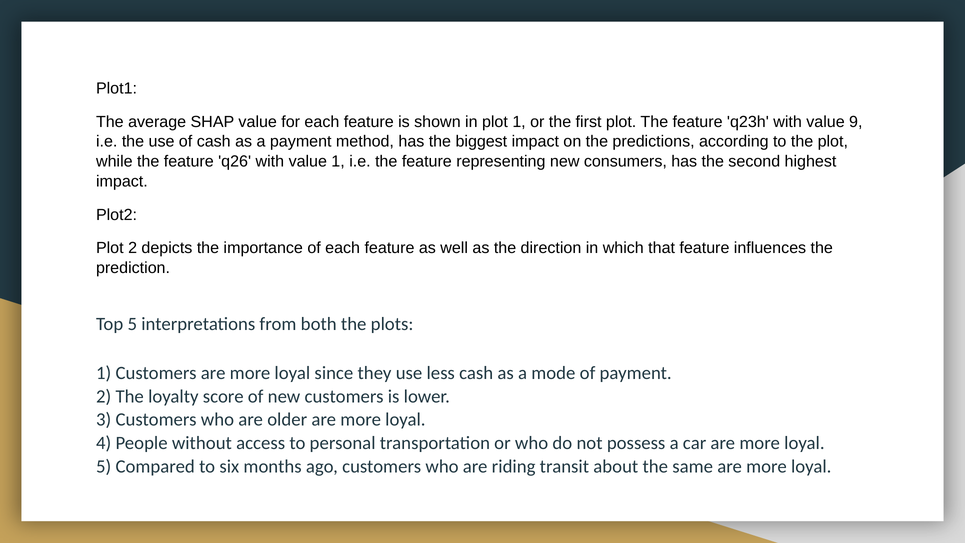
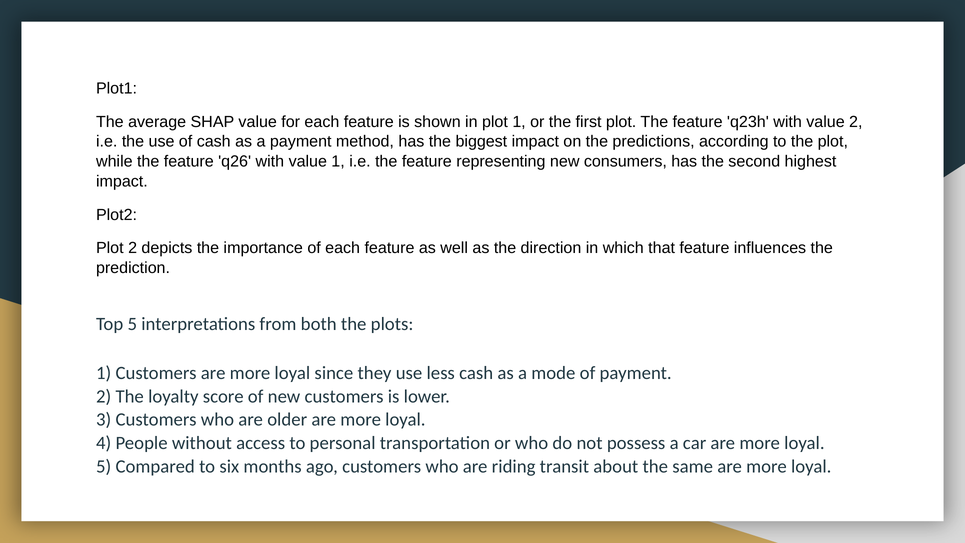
value 9: 9 -> 2
